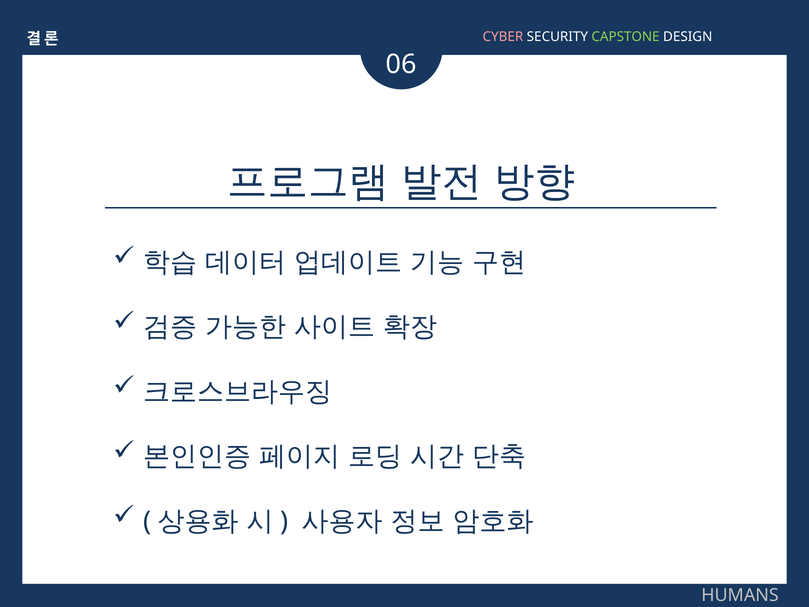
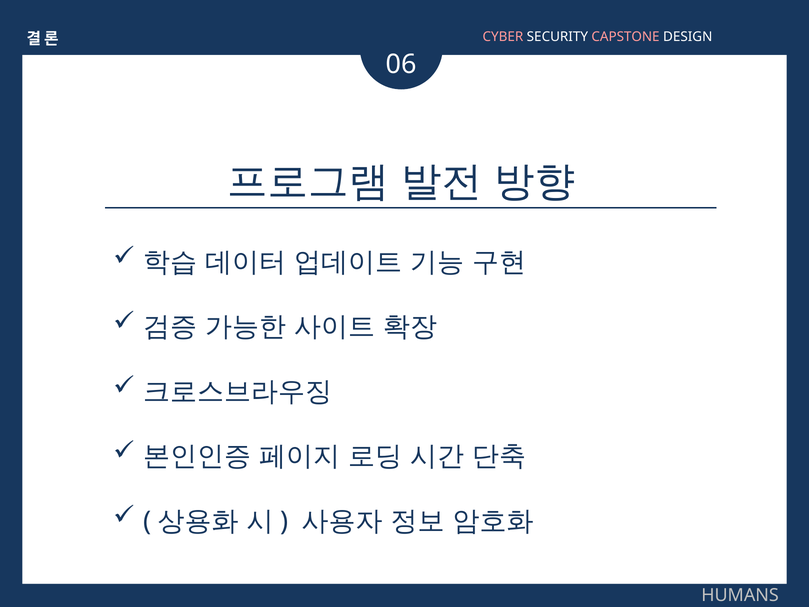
CAPSTONE colour: light green -> pink
